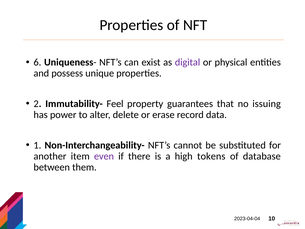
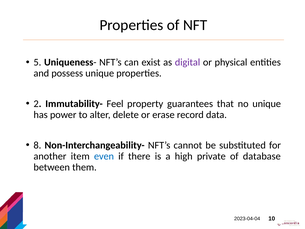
6: 6 -> 5
no issuing: issuing -> unique
1: 1 -> 8
even colour: purple -> blue
tokens: tokens -> private
